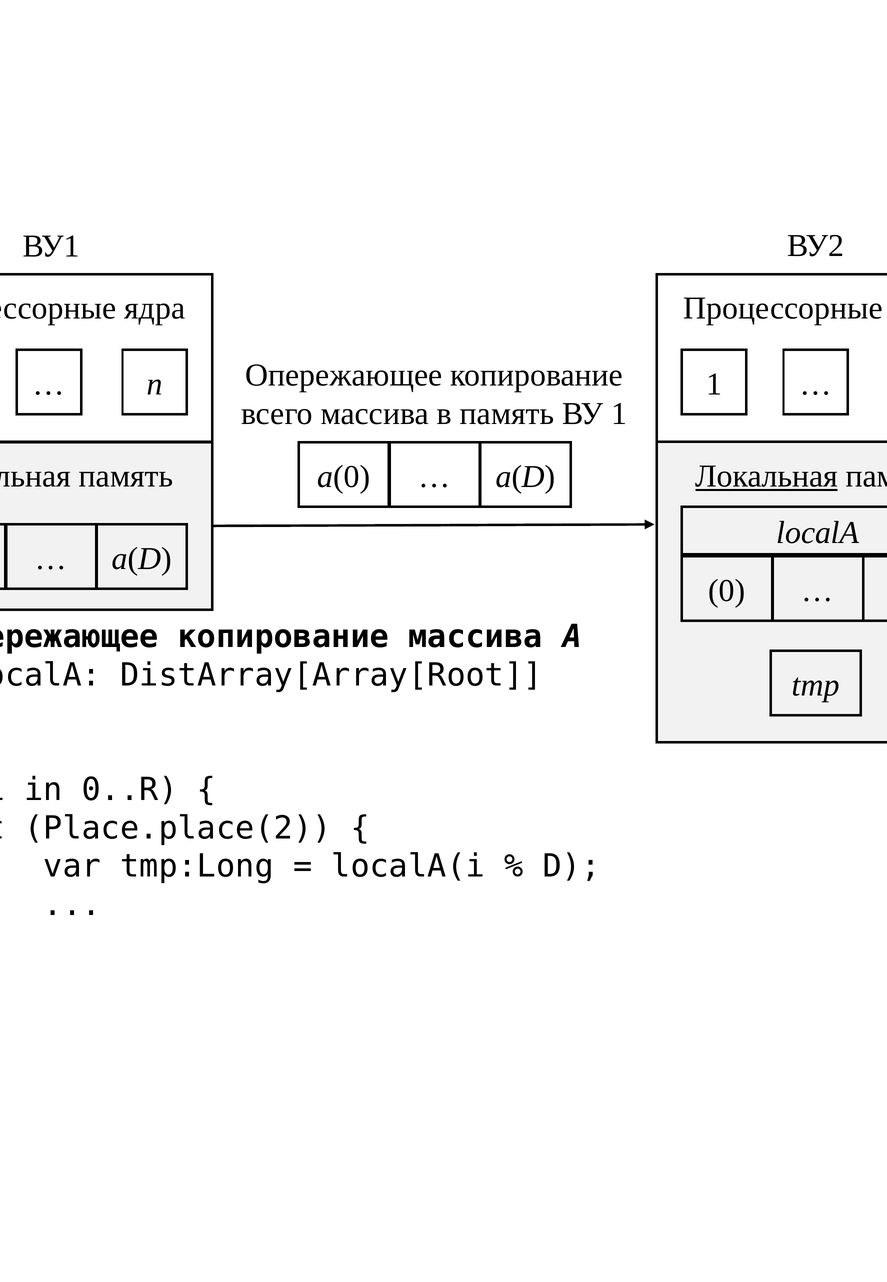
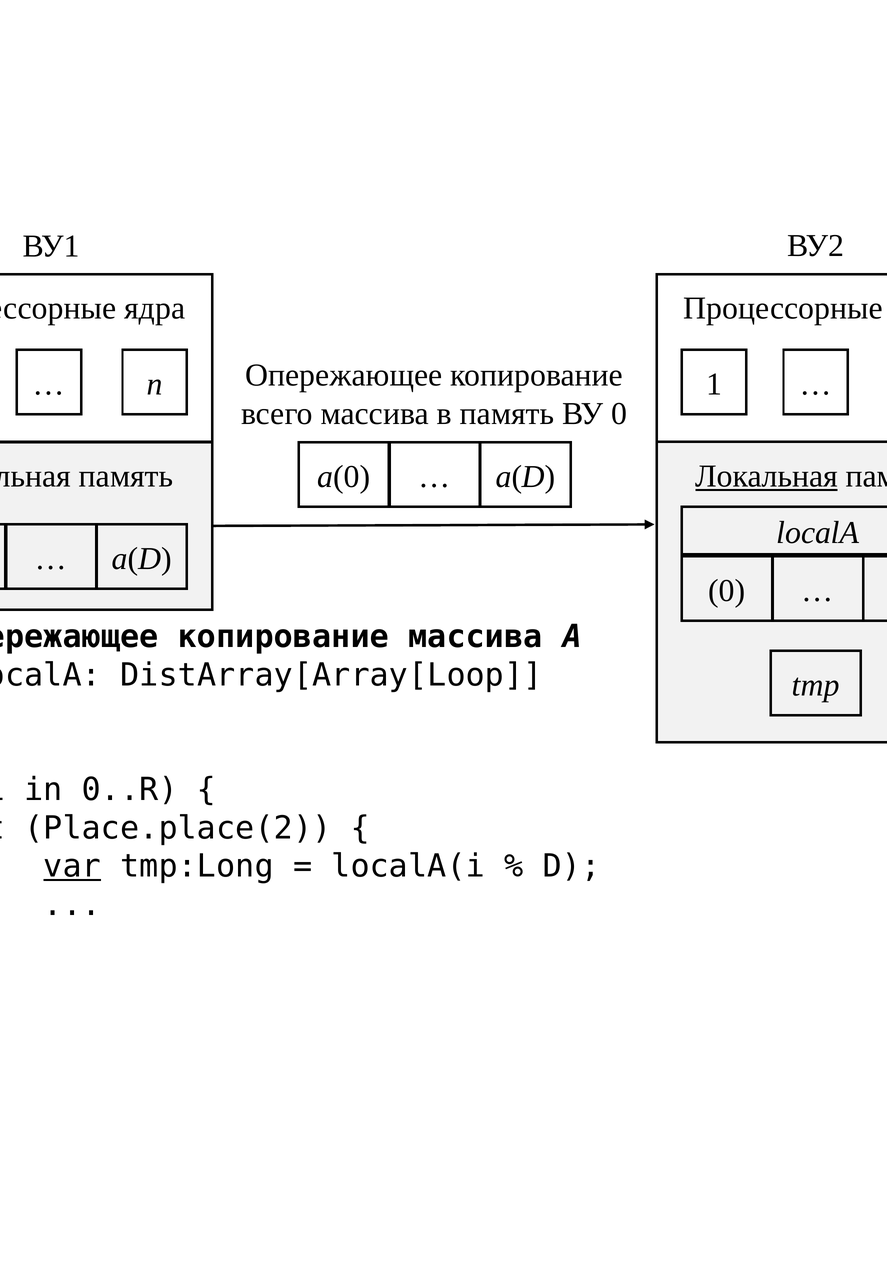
ВУ 1: 1 -> 0
DistArray[Array[Root: DistArray[Array[Root -> DistArray[Array[Loop
var underline: none -> present
